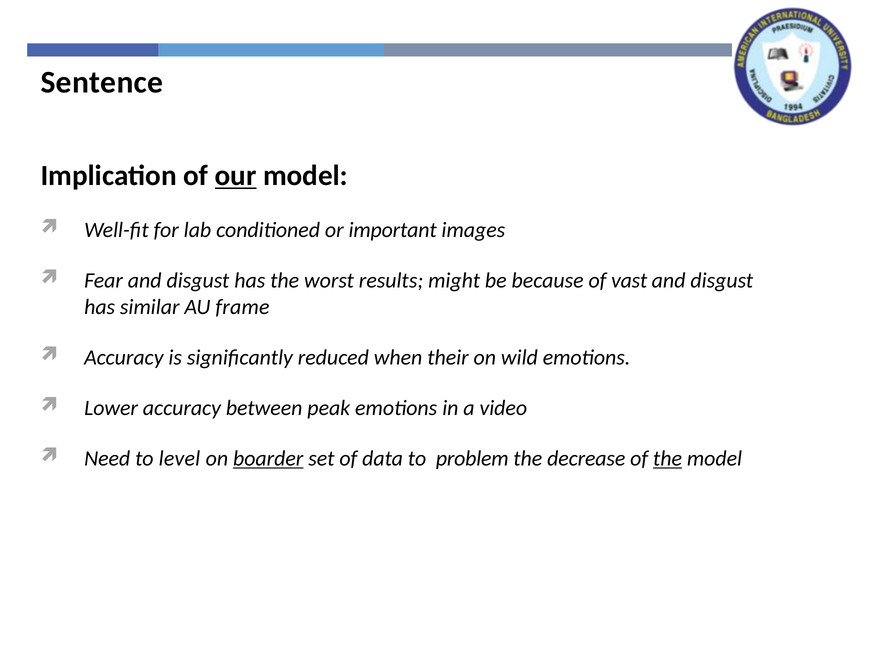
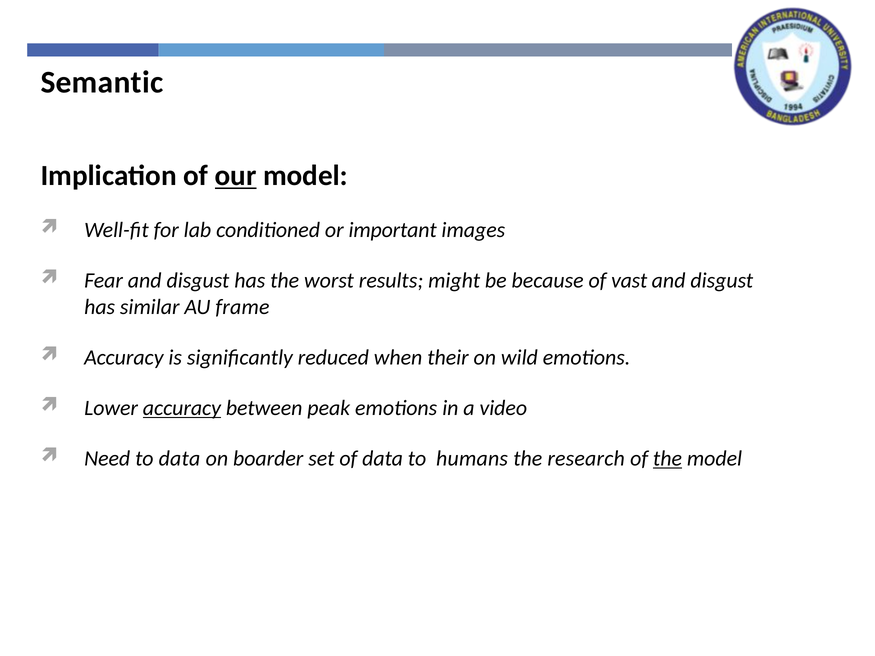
Sentence: Sentence -> Semantic
accuracy at (182, 408) underline: none -> present
to level: level -> data
boarder underline: present -> none
problem: problem -> humans
decrease: decrease -> research
